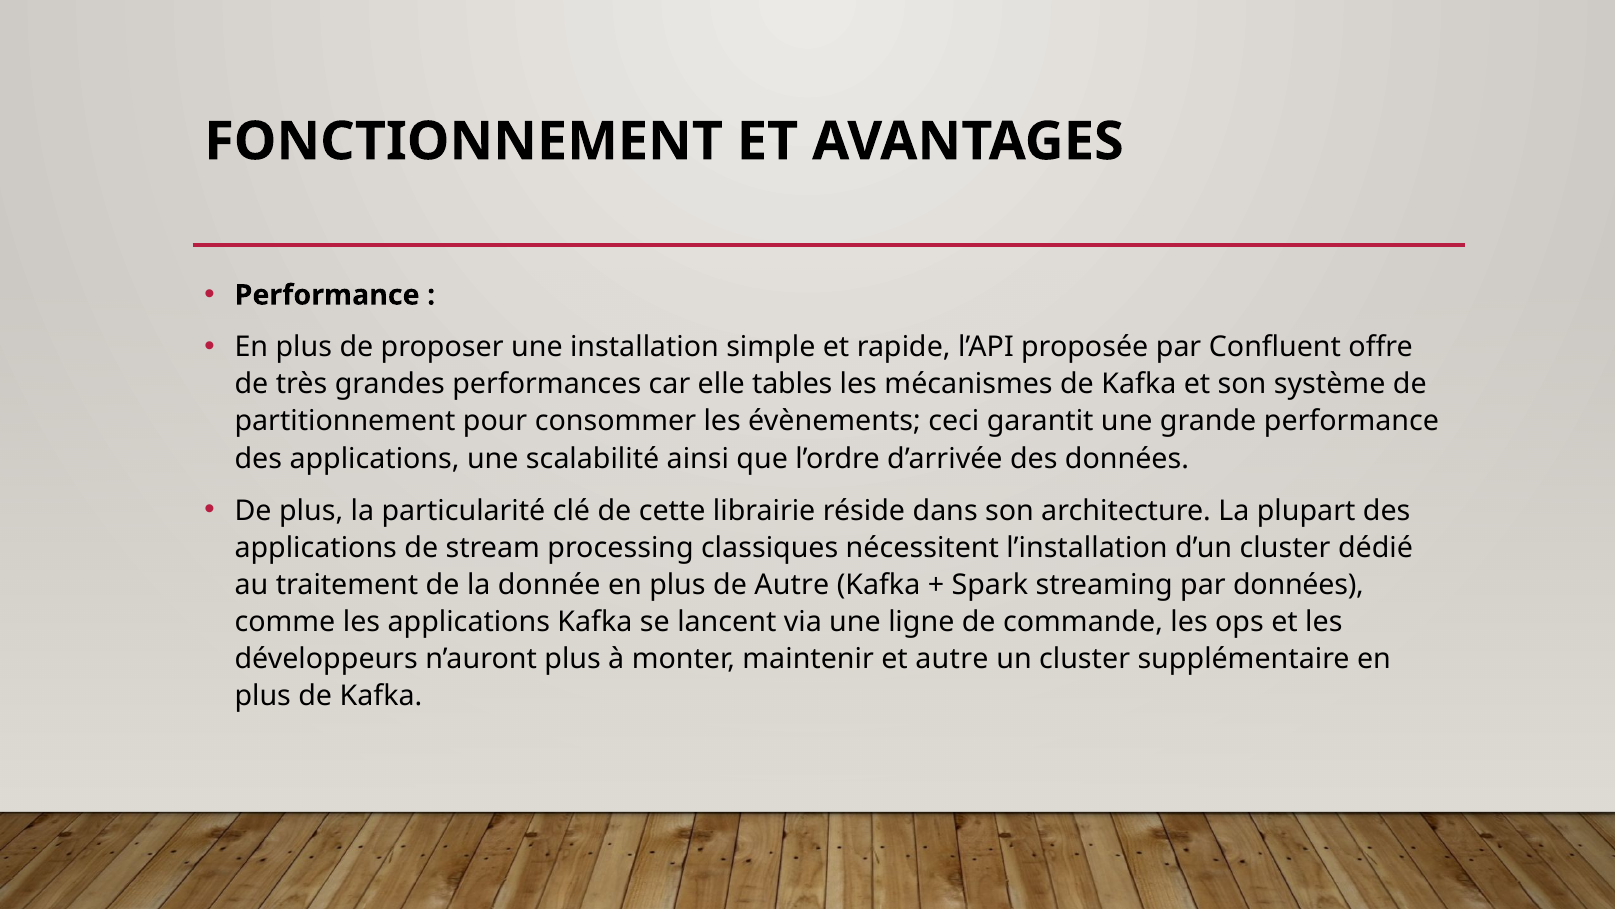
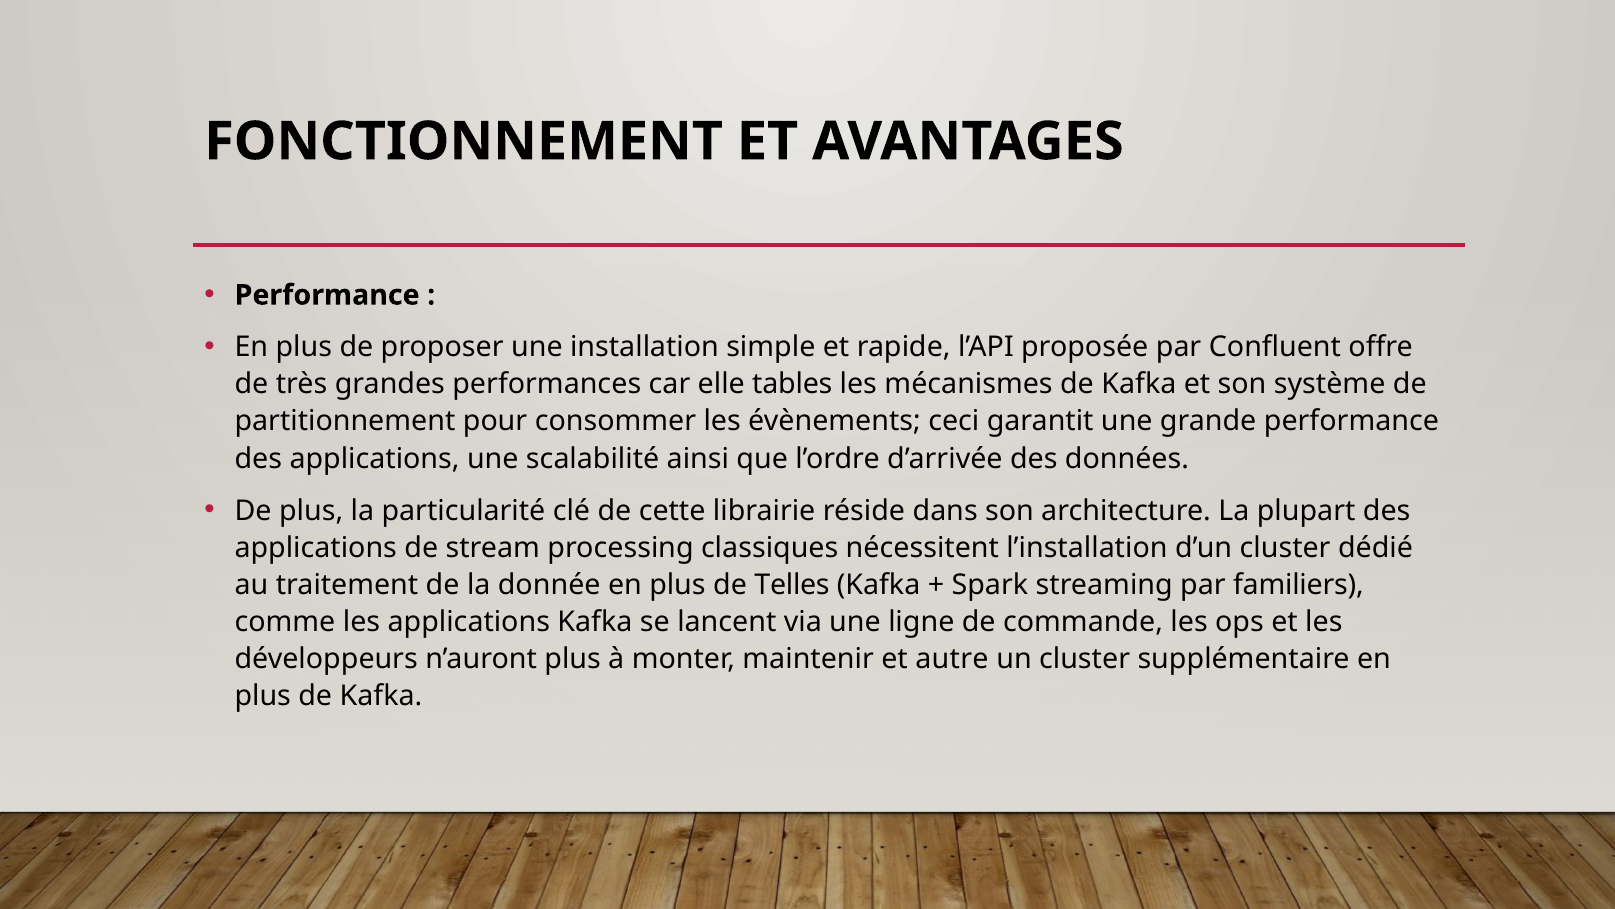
de Autre: Autre -> Telles
par données: données -> familiers
